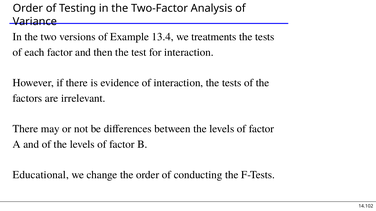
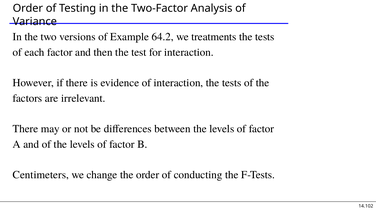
13.4: 13.4 -> 64.2
Educational: Educational -> Centimeters
